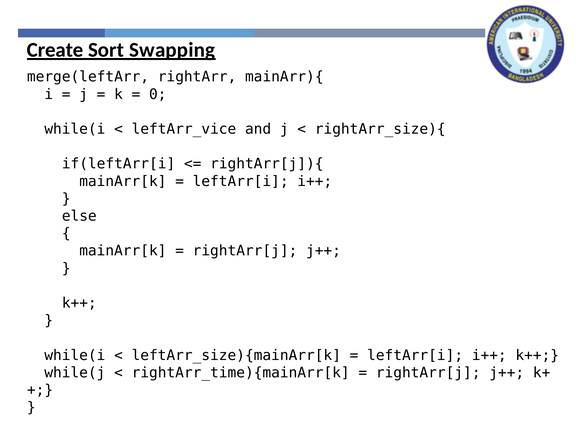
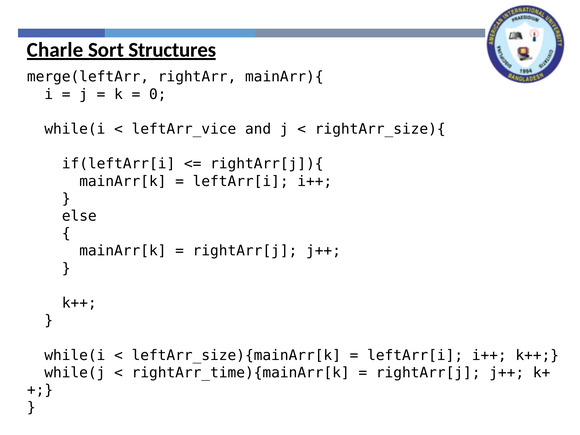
Create: Create -> Charle
Swapping: Swapping -> Structures
